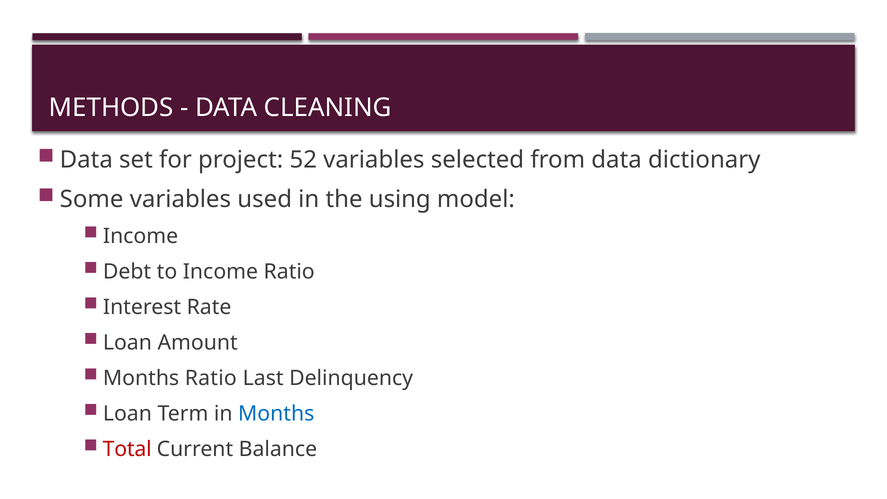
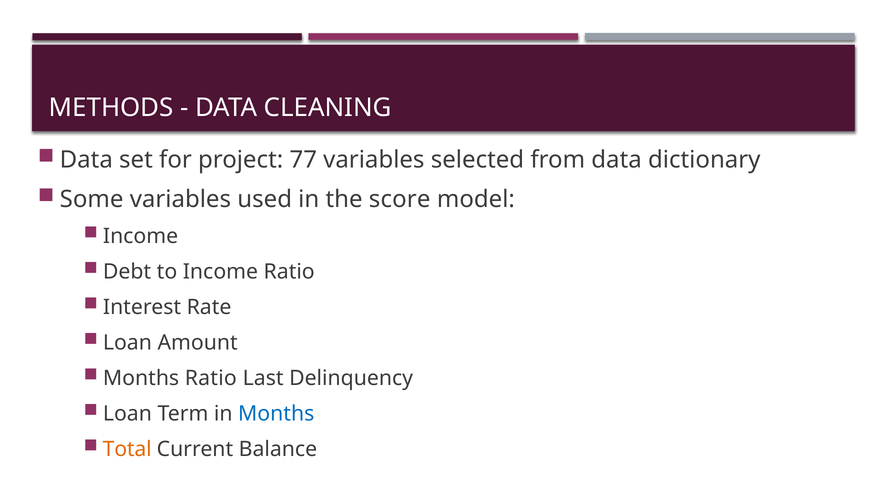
52: 52 -> 77
using: using -> score
Total colour: red -> orange
